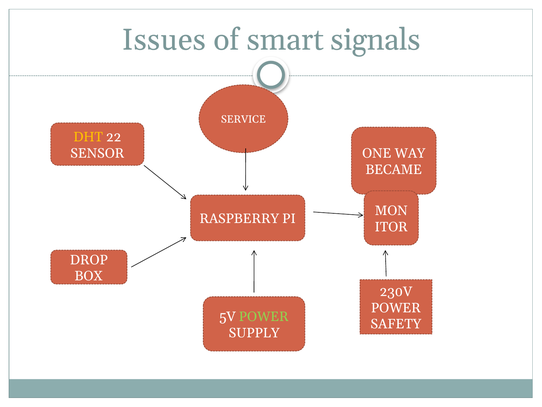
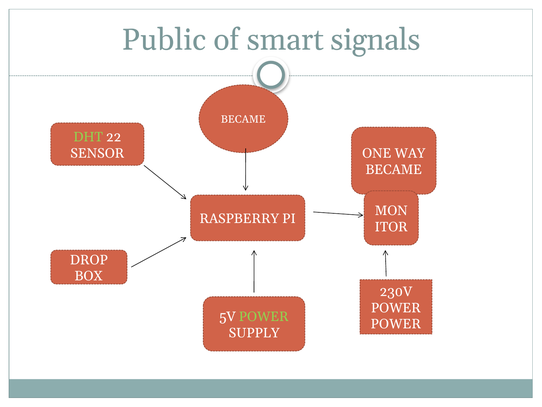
Issues: Issues -> Public
SERVICE at (243, 119): SERVICE -> BECAME
DHT colour: yellow -> light green
SAFETY at (396, 324): SAFETY -> POWER
